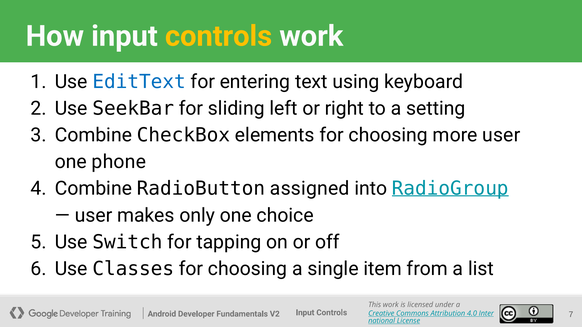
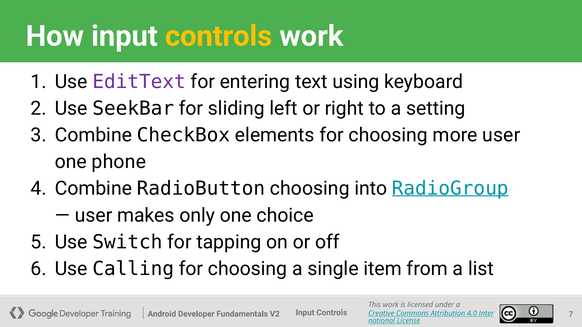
EditText colour: blue -> purple
RadioButton assigned: assigned -> choosing
Classes: Classes -> Calling
